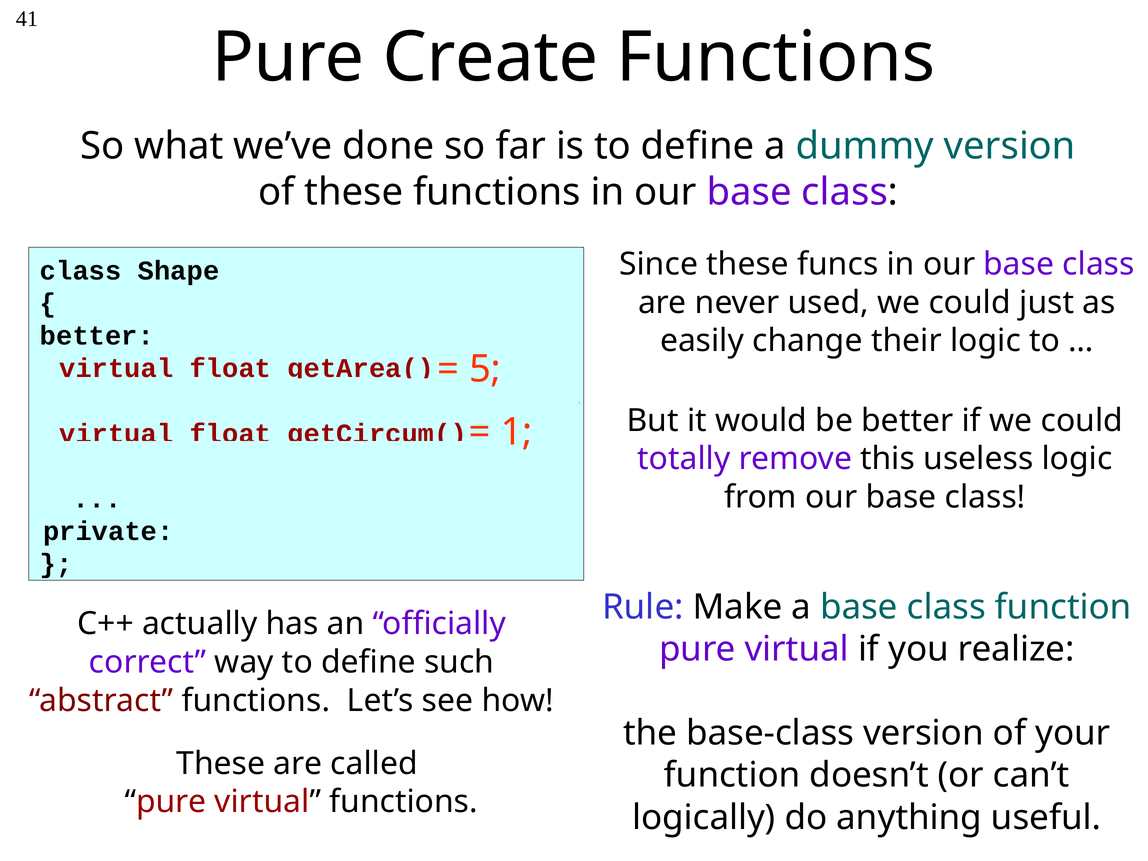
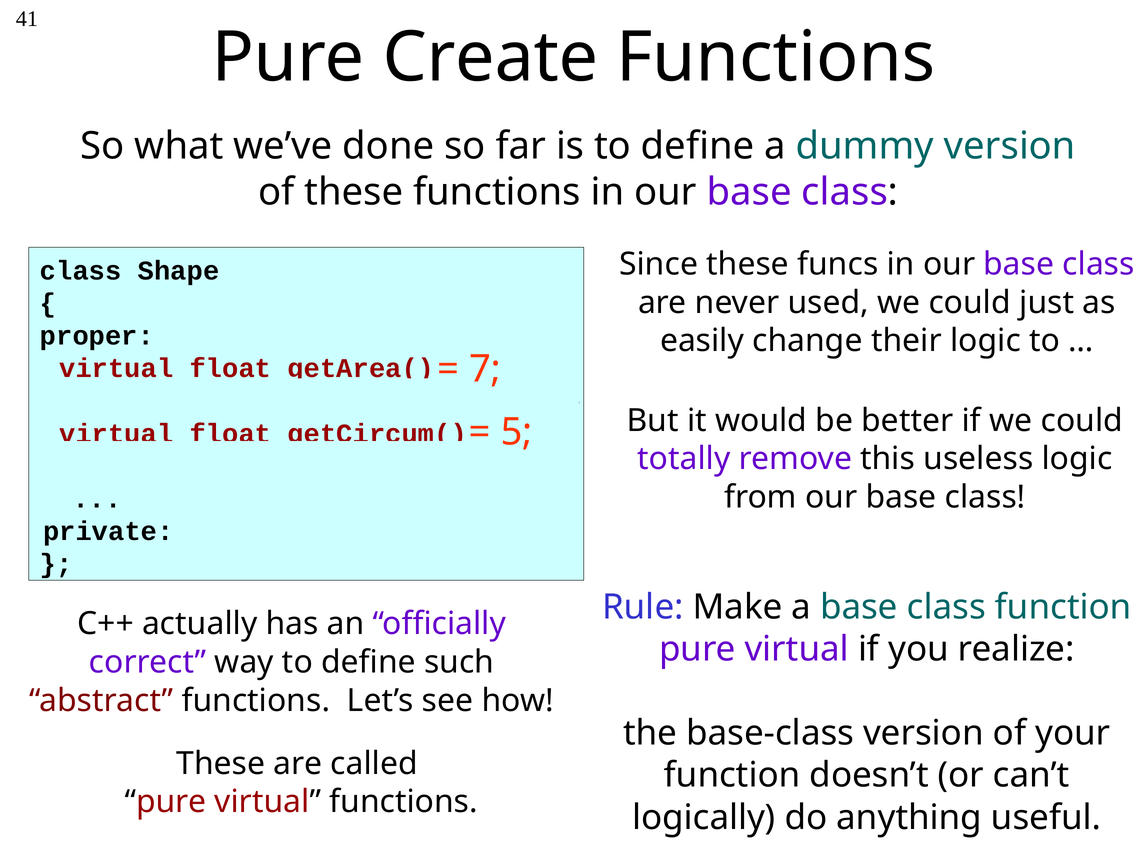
better at (97, 336): better -> proper
5: 5 -> 7
1: 1 -> 5
